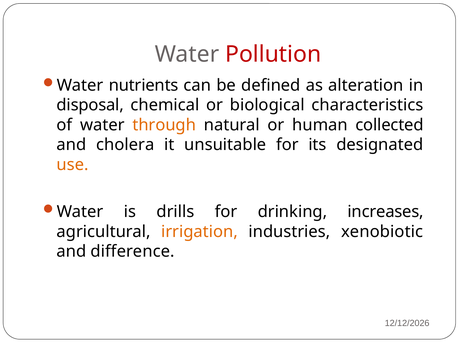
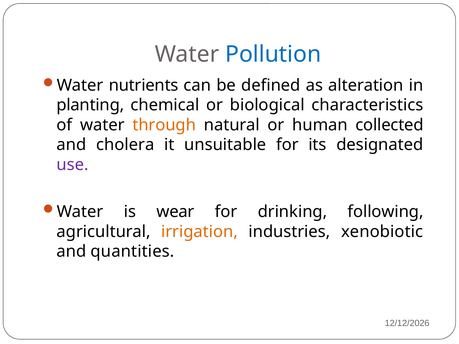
Pollution colour: red -> blue
disposal: disposal -> planting
use colour: orange -> purple
drills: drills -> wear
increases: increases -> following
difference: difference -> quantities
